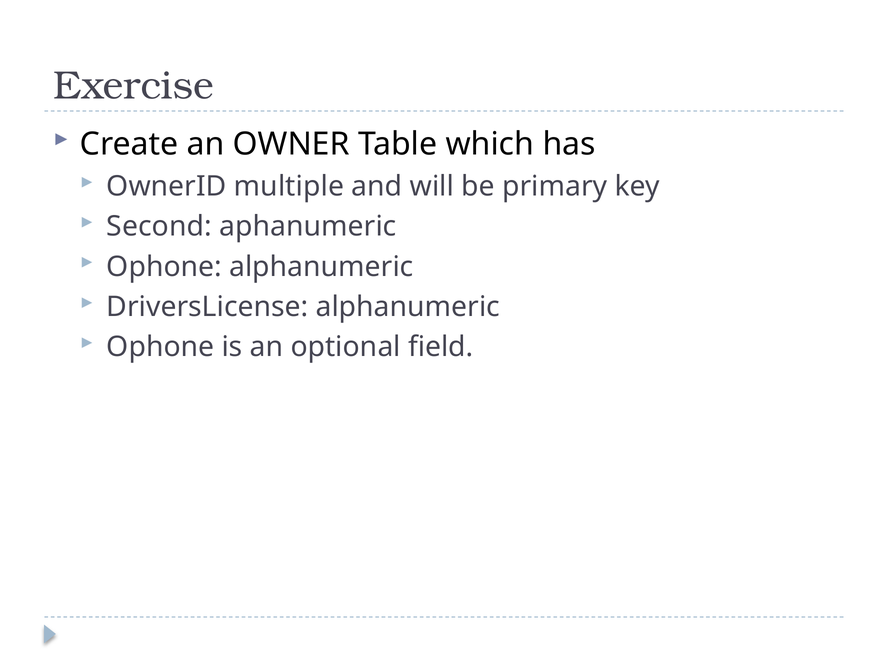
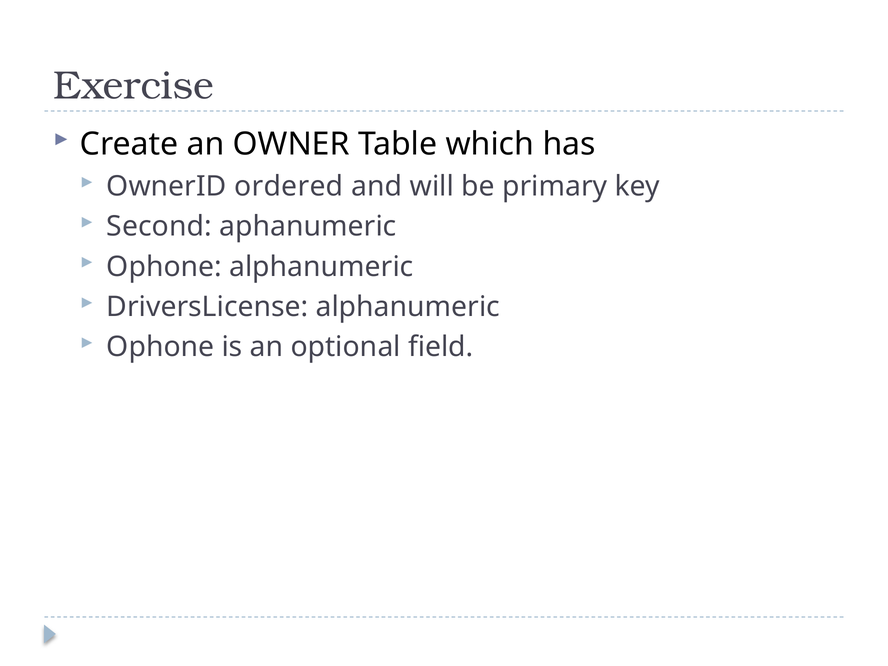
multiple: multiple -> ordered
